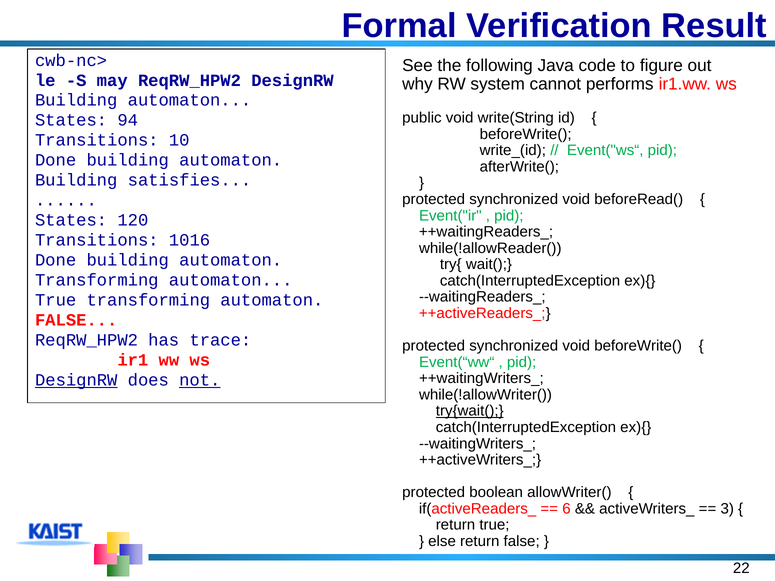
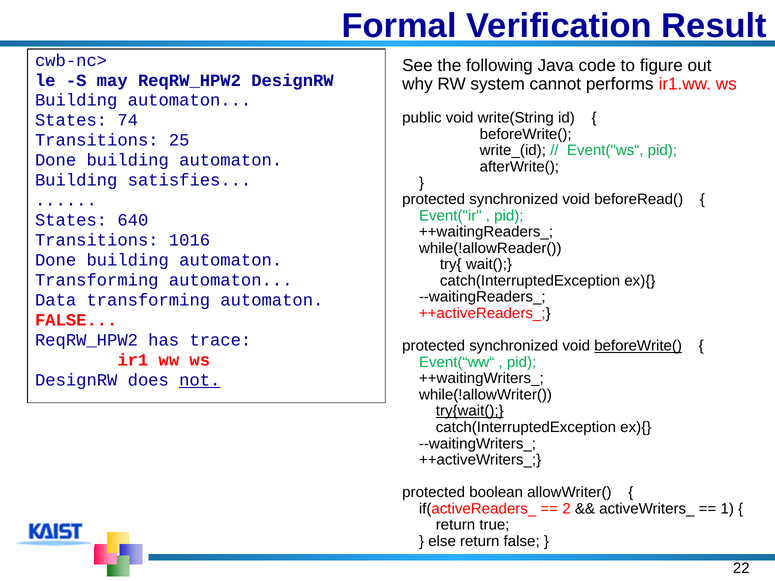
94: 94 -> 74
10: 10 -> 25
120: 120 -> 640
True at (56, 300): True -> Data
beforeWrite( at (638, 346) underline: none -> present
DesignRW at (76, 380) underline: present -> none
6: 6 -> 2
3: 3 -> 1
